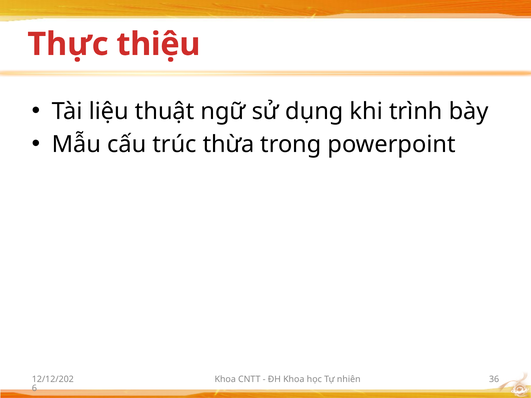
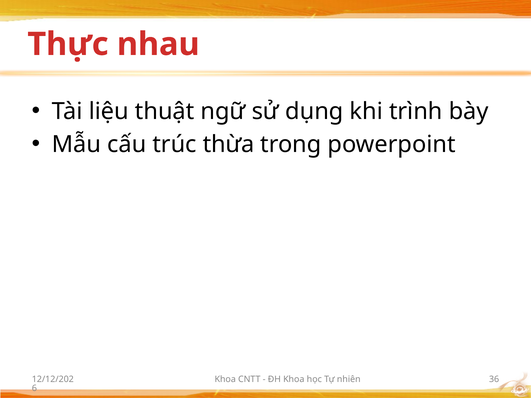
thiệu: thiệu -> nhau
